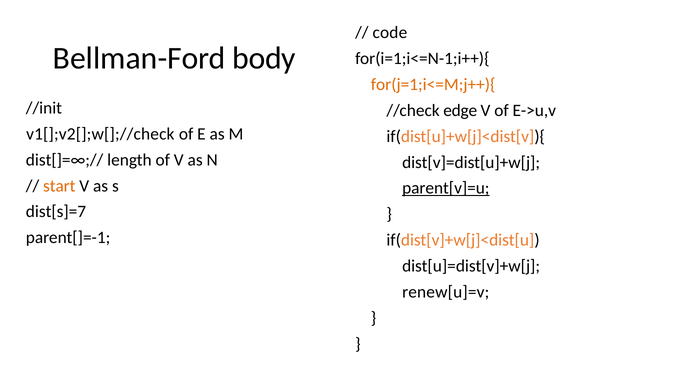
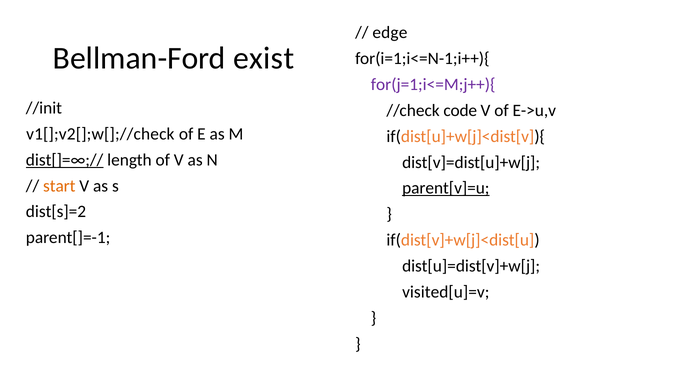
code: code -> edge
body: body -> exist
for(j=1;i<=M;j++){ colour: orange -> purple
edge: edge -> code
dist[]=∞;// underline: none -> present
dist[s]=7: dist[s]=7 -> dist[s]=2
renew[u]=v: renew[u]=v -> visited[u]=v
